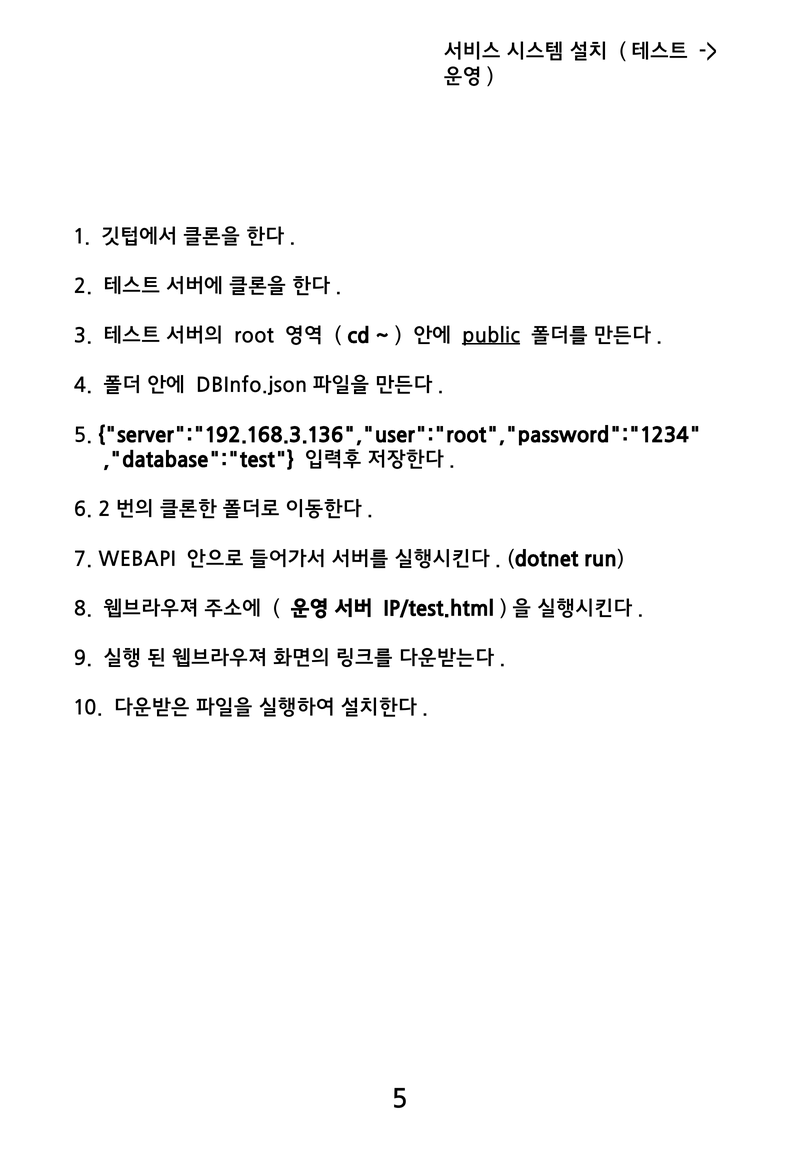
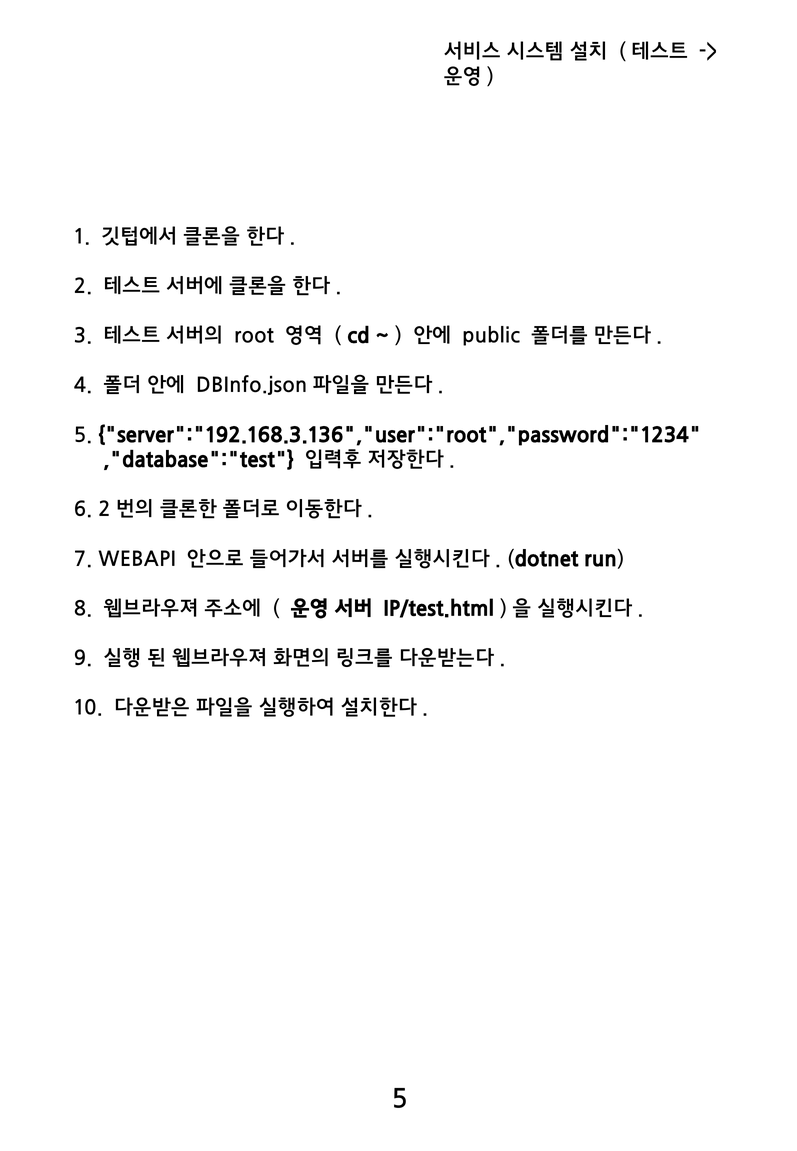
public underline: present -> none
